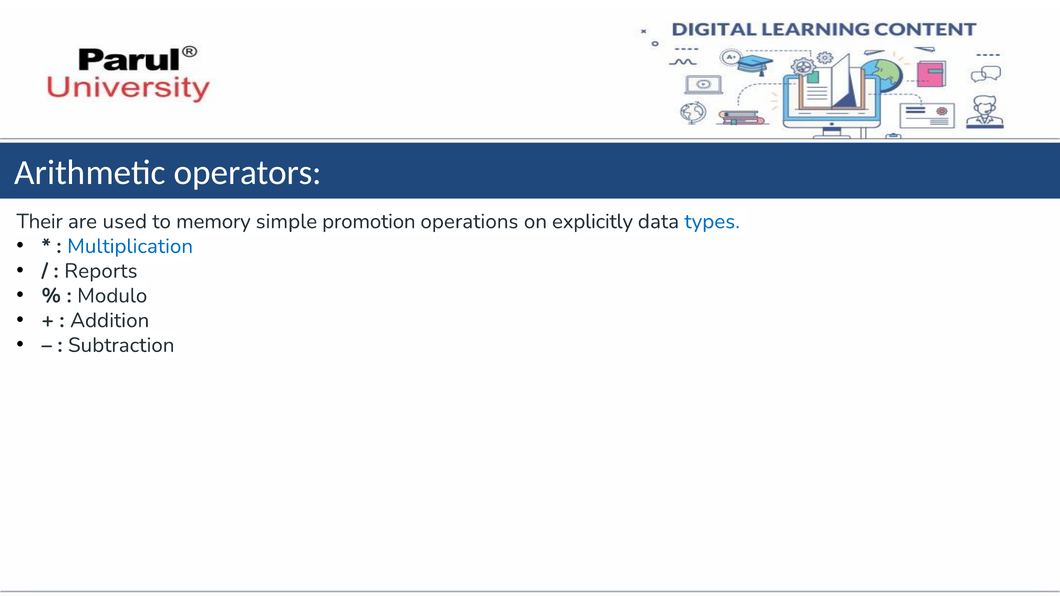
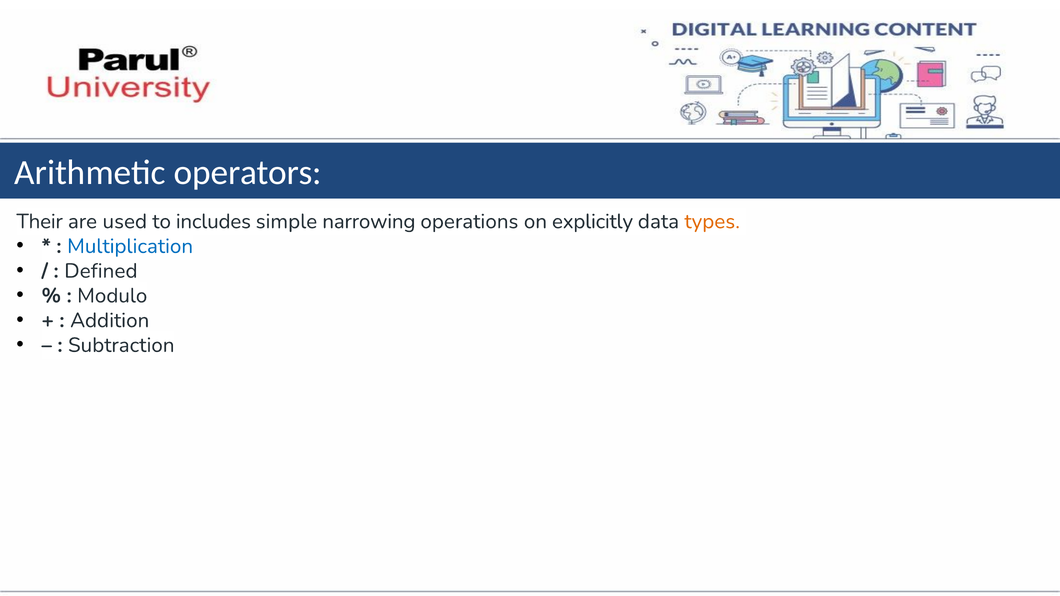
memory: memory -> includes
promotion: promotion -> narrowing
types colour: blue -> orange
Reports: Reports -> Defined
